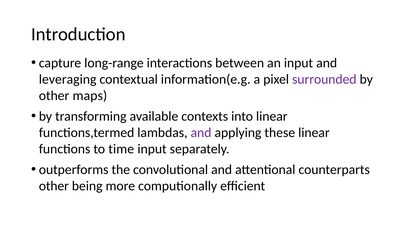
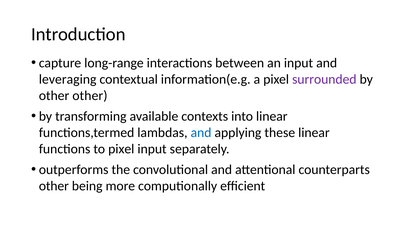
other maps: maps -> other
and at (201, 133) colour: purple -> blue
to time: time -> pixel
